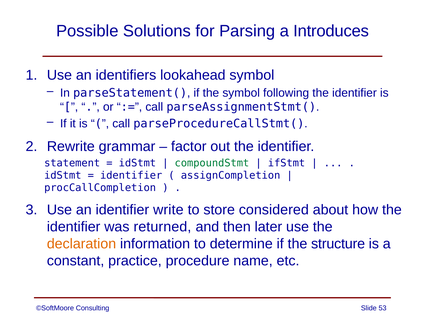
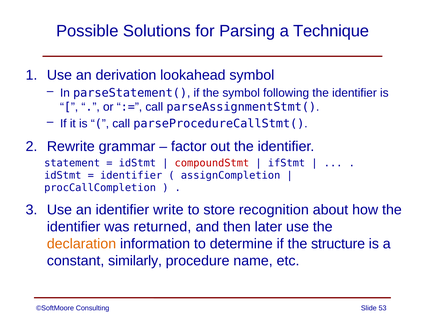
Introduces: Introduces -> Technique
identifiers: identifiers -> derivation
compoundStmt colour: green -> red
considered: considered -> recognition
practice: practice -> similarly
